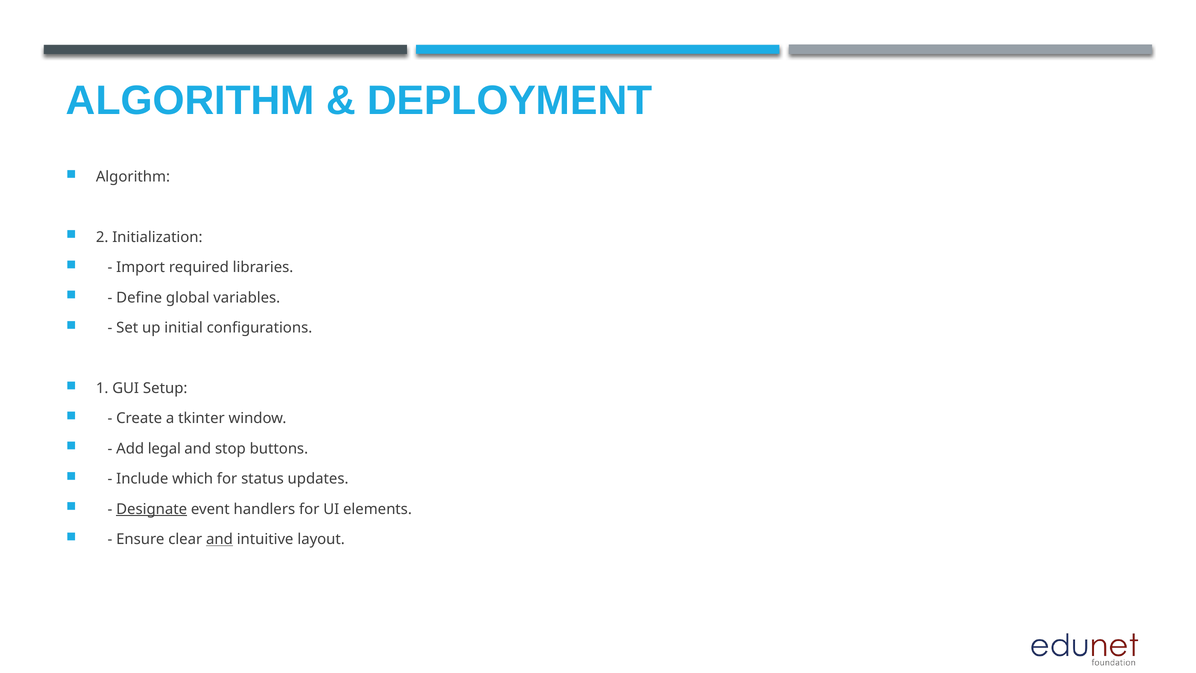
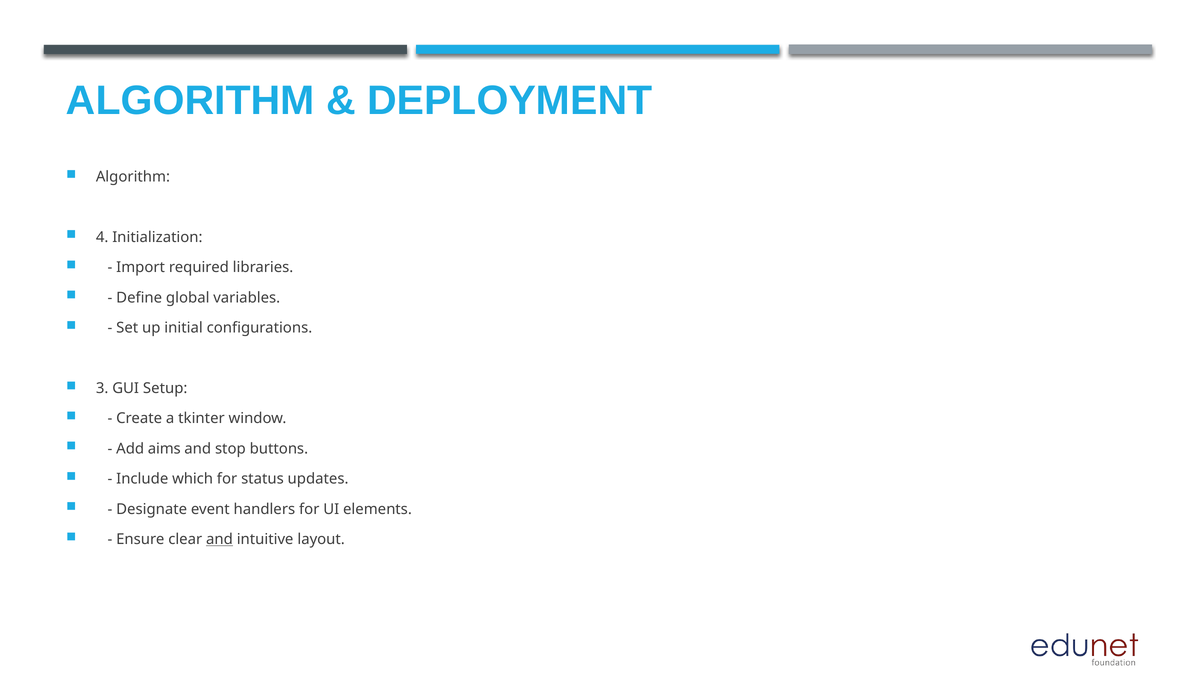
2: 2 -> 4
1: 1 -> 3
legal: legal -> aims
Designate underline: present -> none
